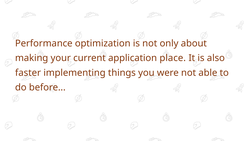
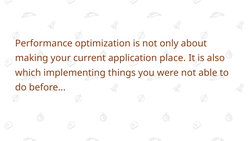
faster: faster -> which
